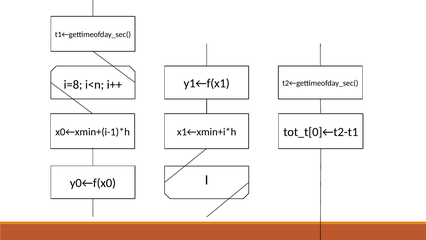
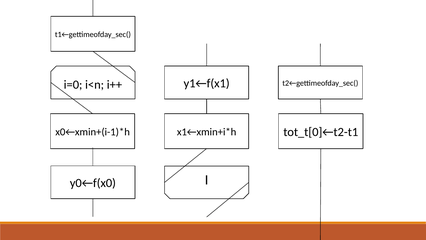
i=8: i=8 -> i=0
